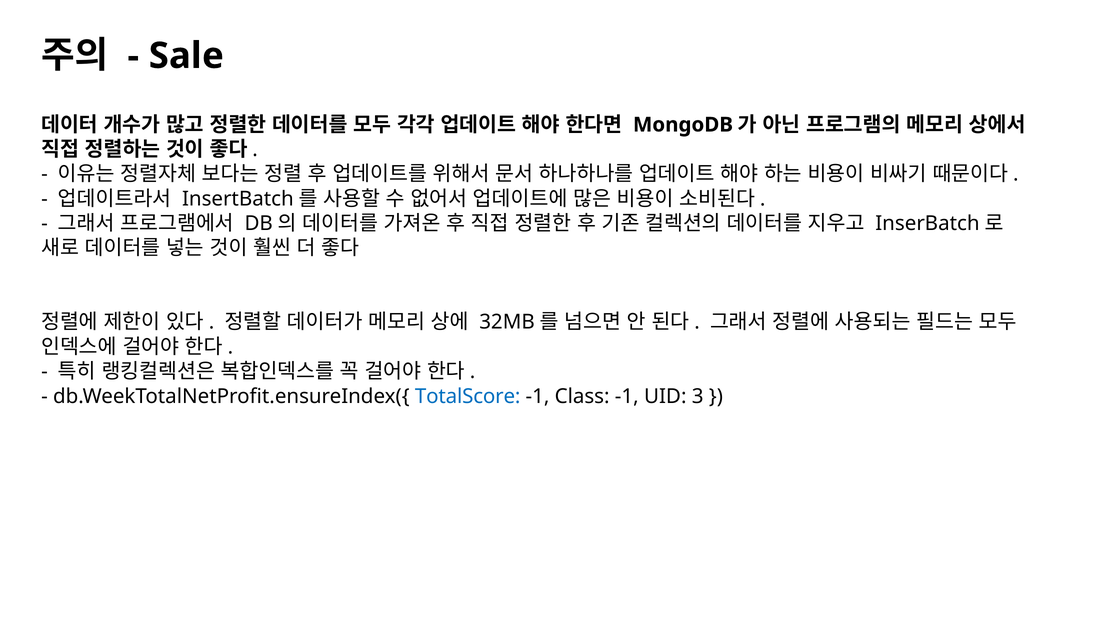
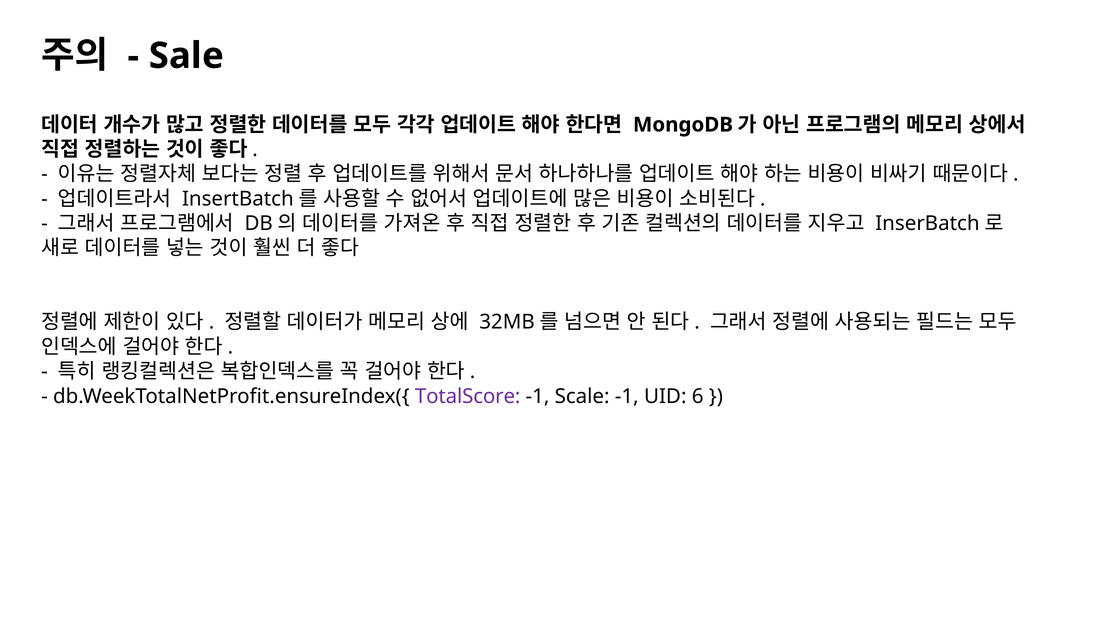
TotalScore colour: blue -> purple
Class: Class -> Scale
3: 3 -> 6
